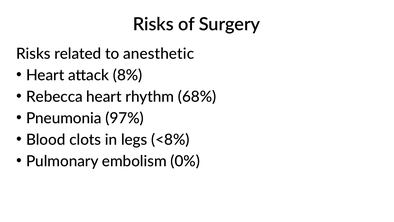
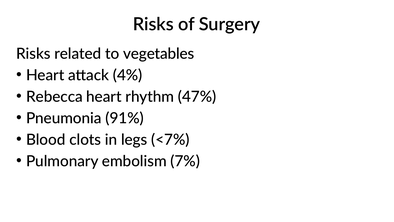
anesthetic: anesthetic -> vegetables
8%: 8% -> 4%
68%: 68% -> 47%
97%: 97% -> 91%
<8%: <8% -> <7%
0%: 0% -> 7%
